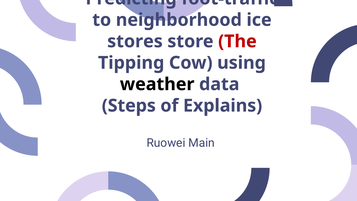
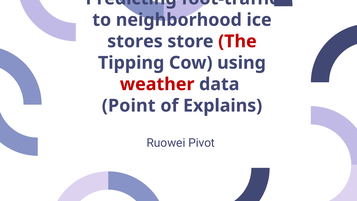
weather colour: black -> red
Steps: Steps -> Point
Main: Main -> Pivot
